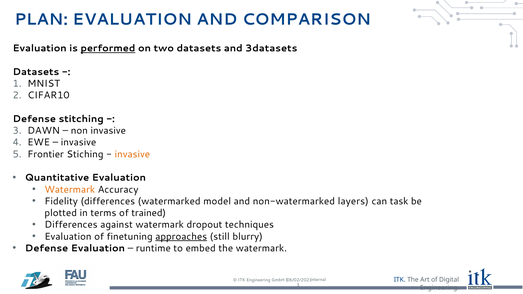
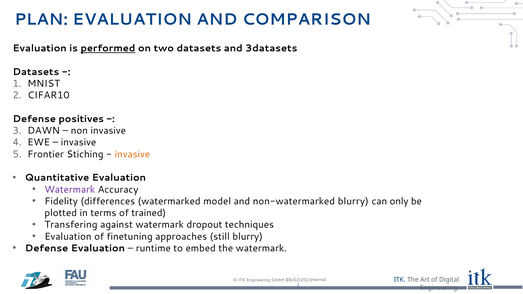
stitching: stitching -> positives
Watermark at (70, 190) colour: orange -> purple
non-watermarked layers: layers -> blurry
task: task -> only
Differences at (71, 225): Differences -> Transfering
approaches underline: present -> none
